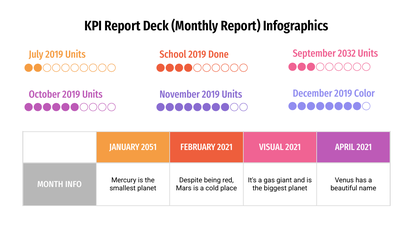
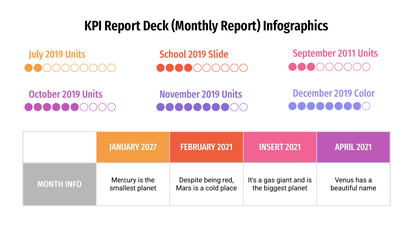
2032: 2032 -> 2011
Done: Done -> Slide
2051: 2051 -> 2027
VISUAL: VISUAL -> INSERT
